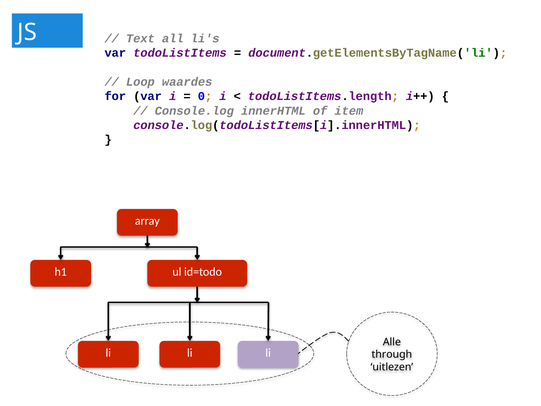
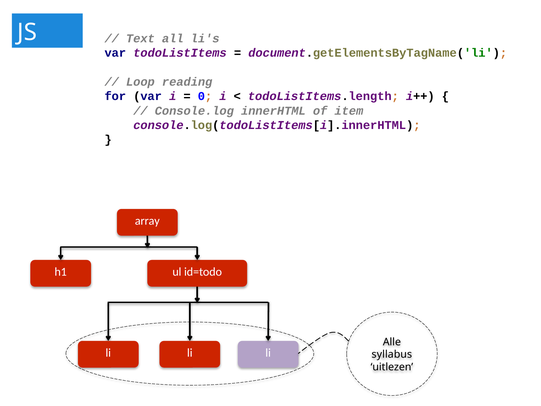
waardes: waardes -> reading
through: through -> syllabus
